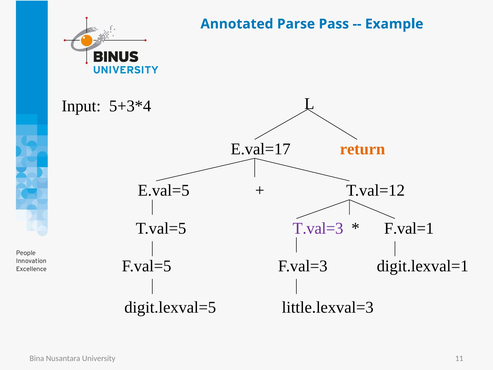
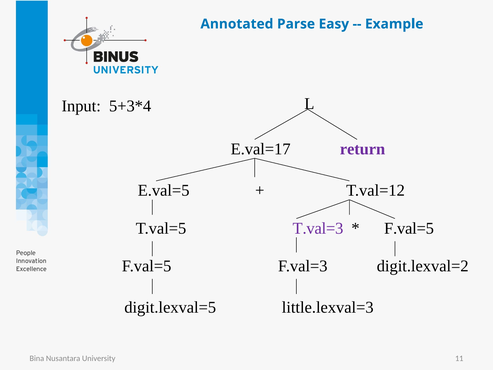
Pass: Pass -> Easy
return colour: orange -> purple
F.val=1 at (409, 228): F.val=1 -> F.val=5
digit.lexval=1: digit.lexval=1 -> digit.lexval=2
